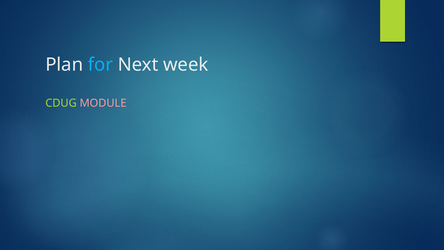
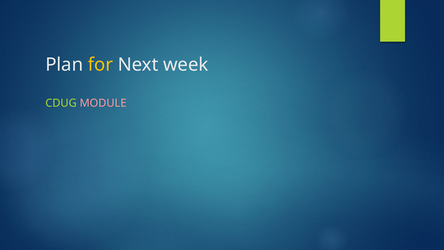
for colour: light blue -> yellow
